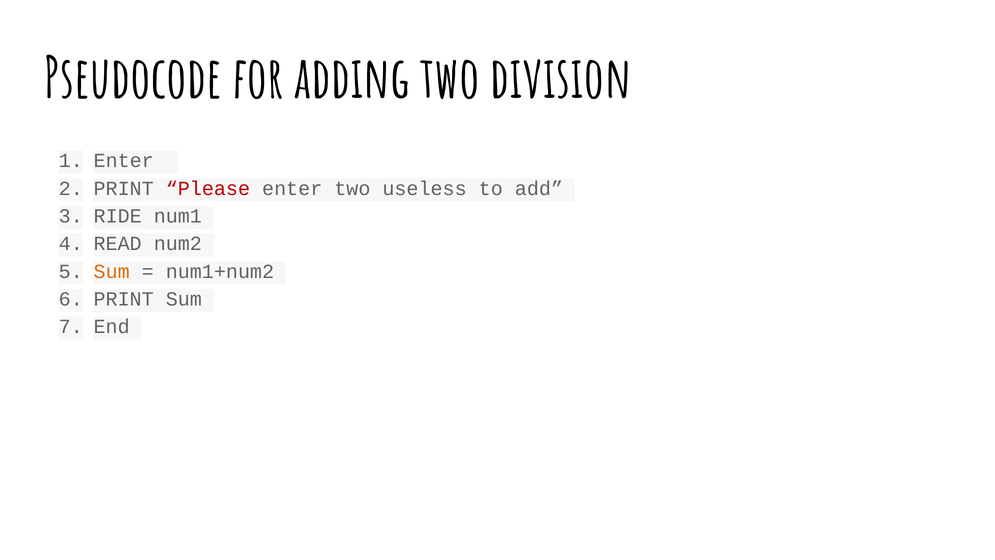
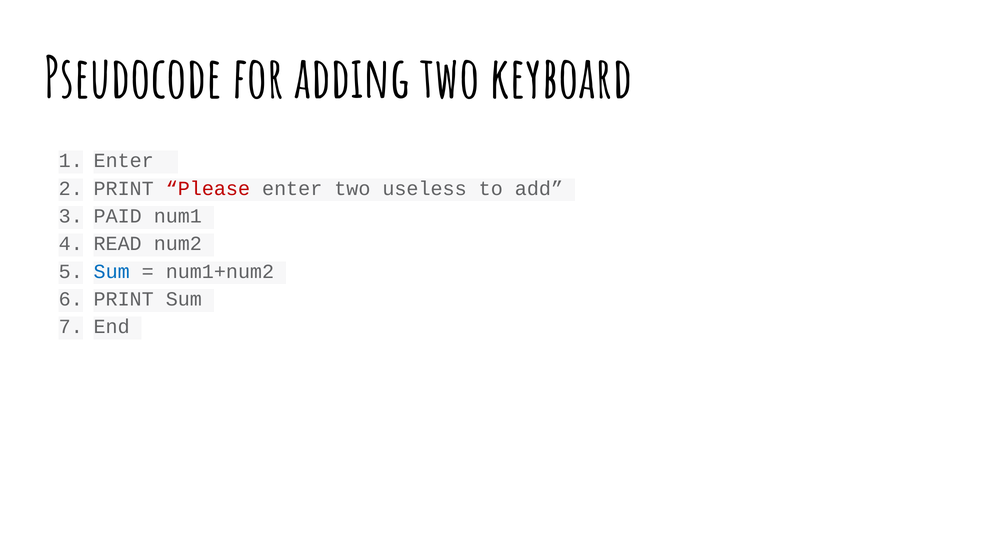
division: division -> keyboard
RIDE: RIDE -> PAID
Sum at (112, 271) colour: orange -> blue
